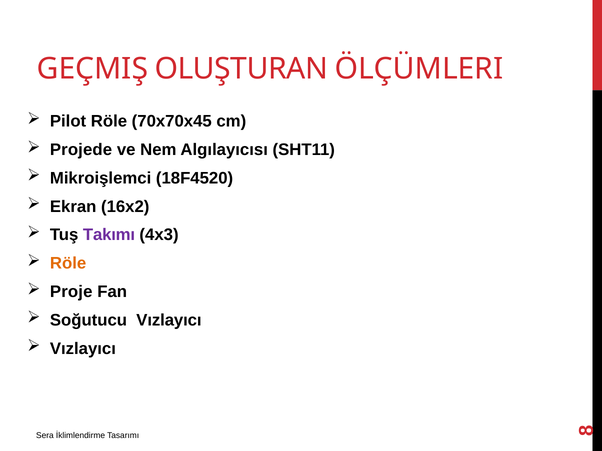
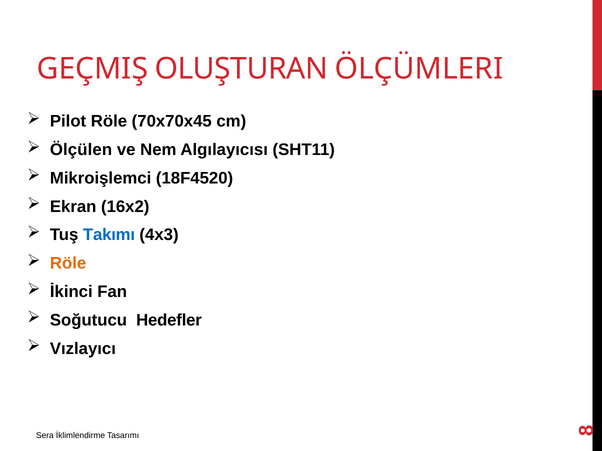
Projede: Projede -> Ölçülen
Takımı colour: purple -> blue
Proje: Proje -> İkinci
Soğutucu Vızlayıcı: Vızlayıcı -> Hedefler
